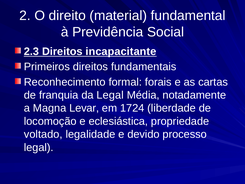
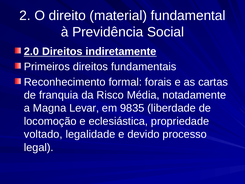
2.3: 2.3 -> 2.0
incapacitante: incapacitante -> indiretamente
da Legal: Legal -> Risco
1724: 1724 -> 9835
